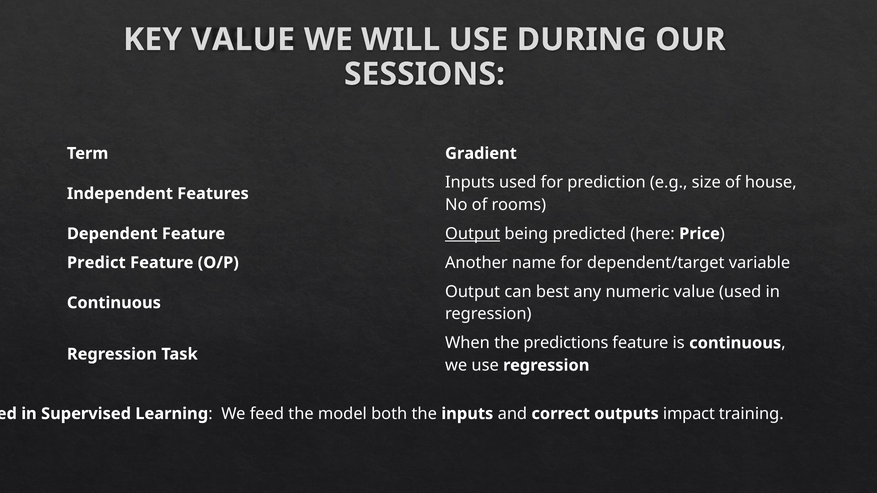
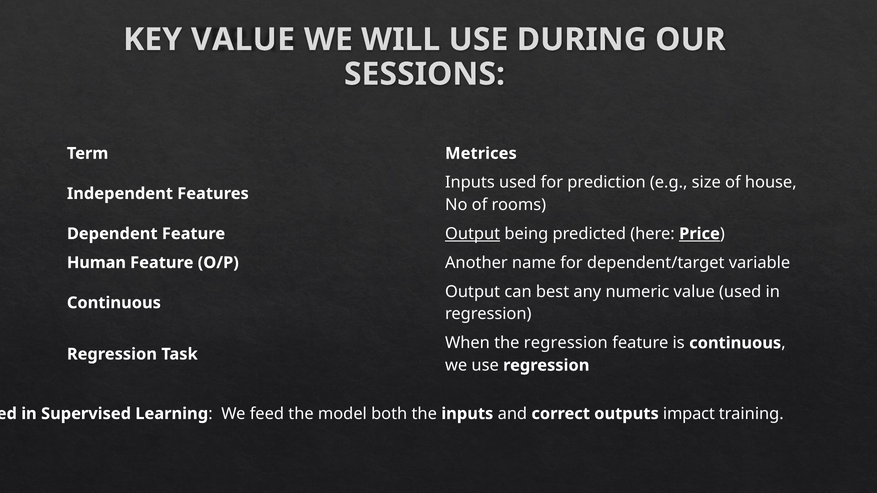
Gradient: Gradient -> Metrices
Price underline: none -> present
Predict: Predict -> Human
the predictions: predictions -> regression
